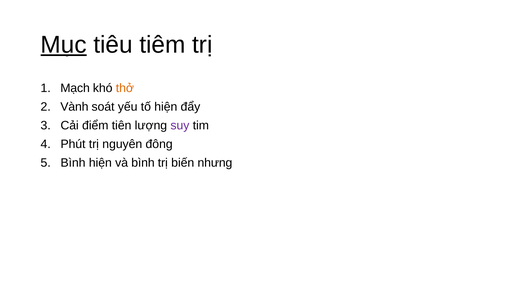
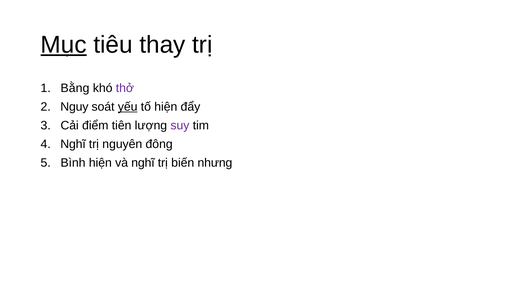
tiêm: tiêm -> thay
Mạch: Mạch -> Bằng
thở colour: orange -> purple
Vành: Vành -> Nguy
yếu underline: none -> present
Phút at (73, 144): Phút -> Nghĩ
và bình: bình -> nghĩ
